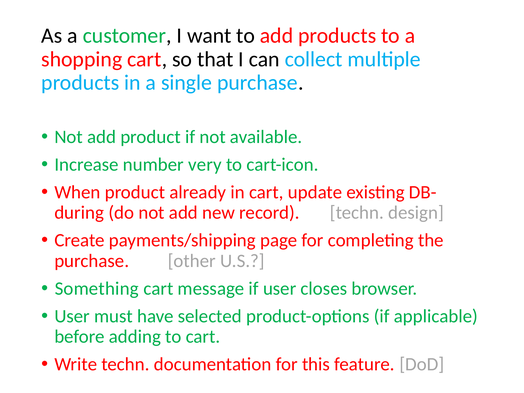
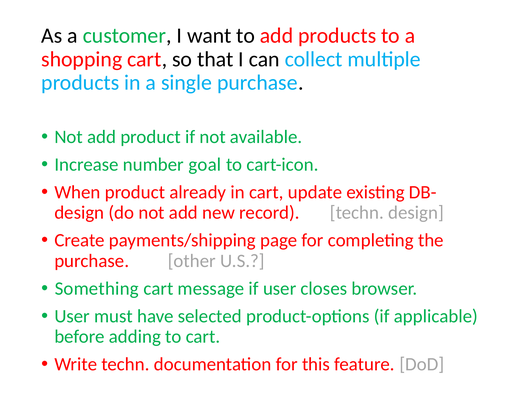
very: very -> goal
during at (79, 213): during -> design
